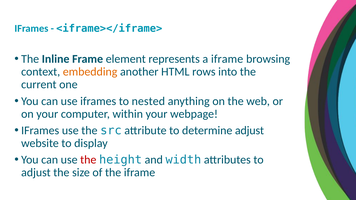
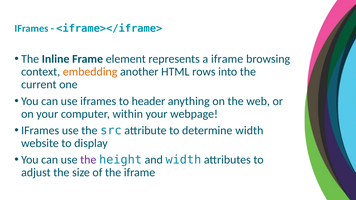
nested: nested -> header
determine adjust: adjust -> width
the at (88, 160) colour: red -> purple
